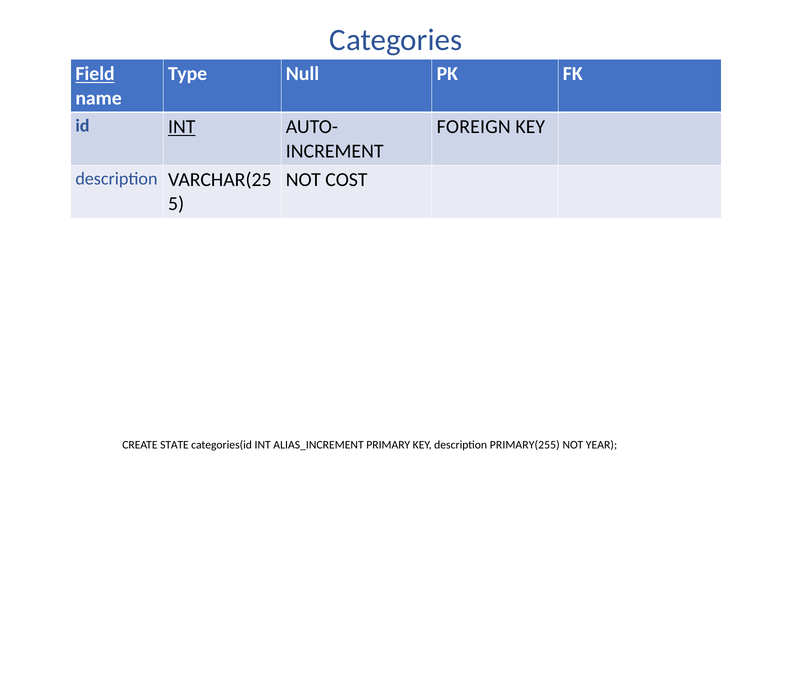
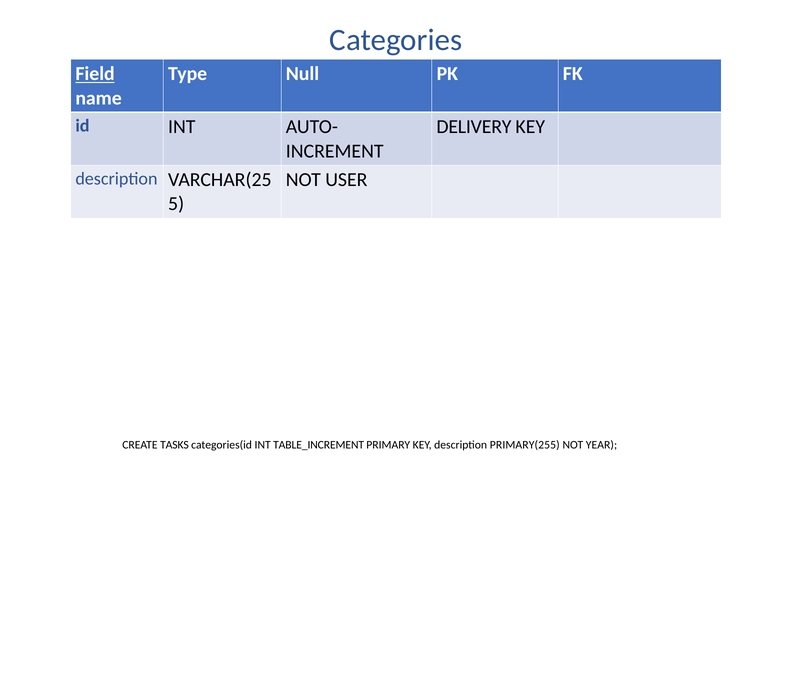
INT at (182, 127) underline: present -> none
FOREIGN: FOREIGN -> DELIVERY
COST: COST -> USER
STATE: STATE -> TASKS
ALIAS_INCREMENT: ALIAS_INCREMENT -> TABLE_INCREMENT
